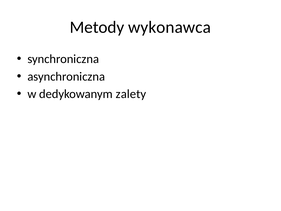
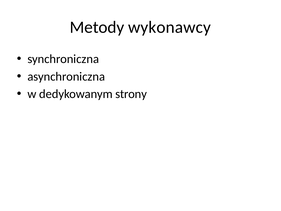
wykonawca: wykonawca -> wykonawcy
zalety: zalety -> strony
